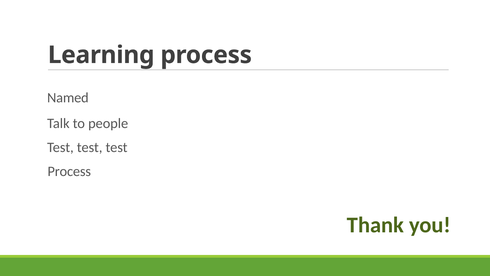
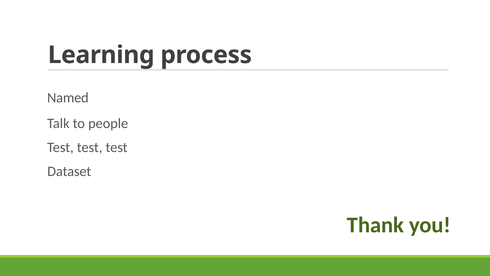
Process at (69, 171): Process -> Dataset
